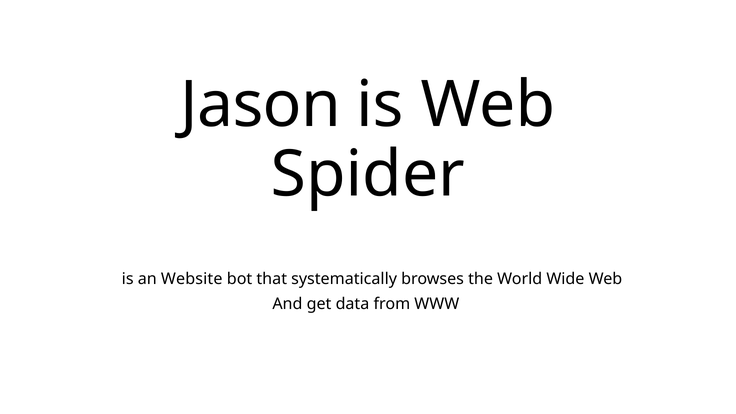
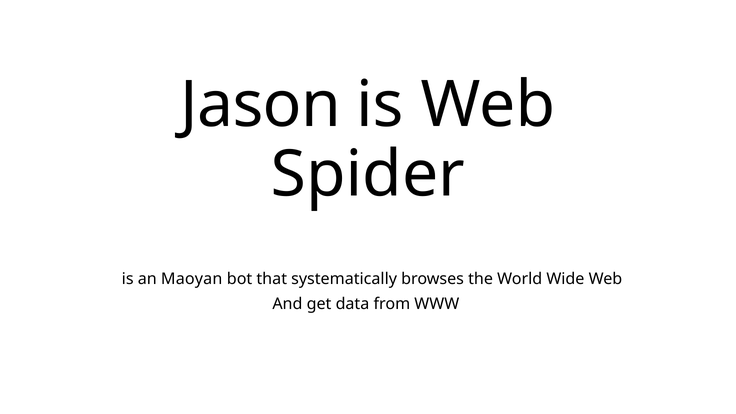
Website: Website -> Maoyan
